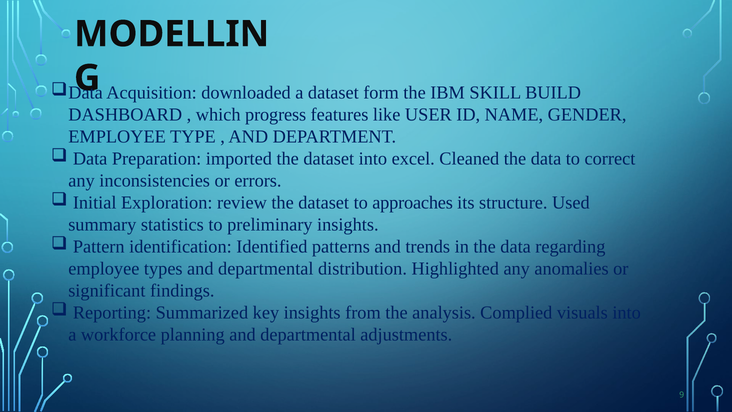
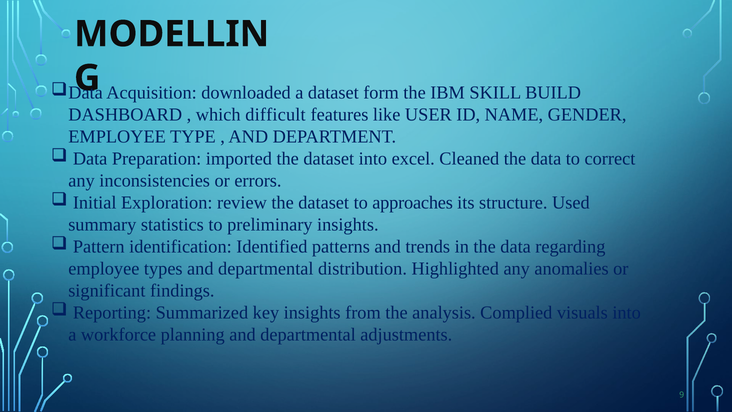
progress: progress -> difficult
